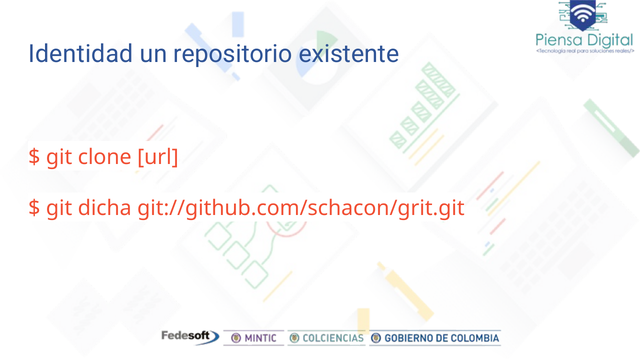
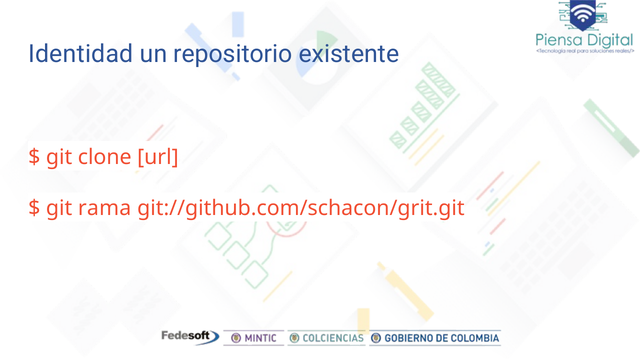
dicha: dicha -> rama
